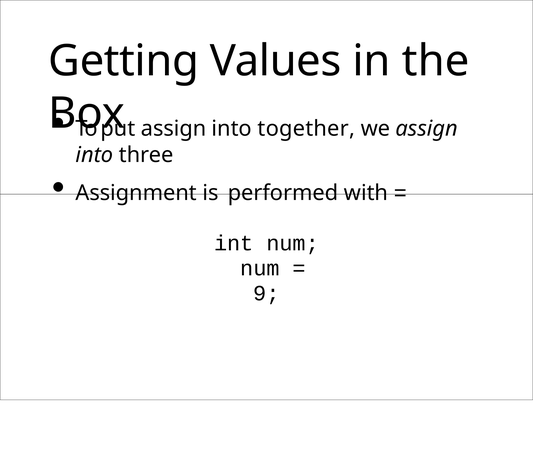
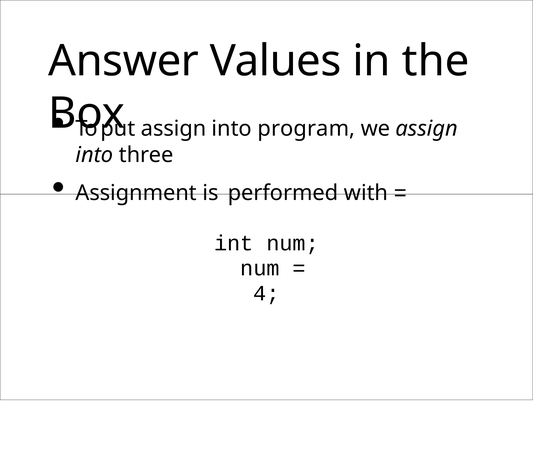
Getting: Getting -> Answer
together: together -> program
9: 9 -> 4
